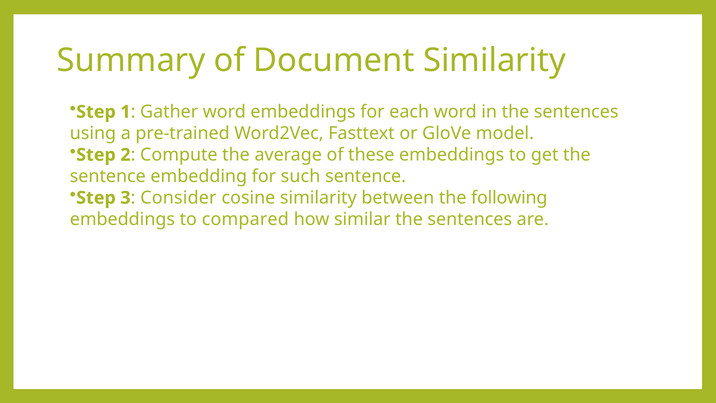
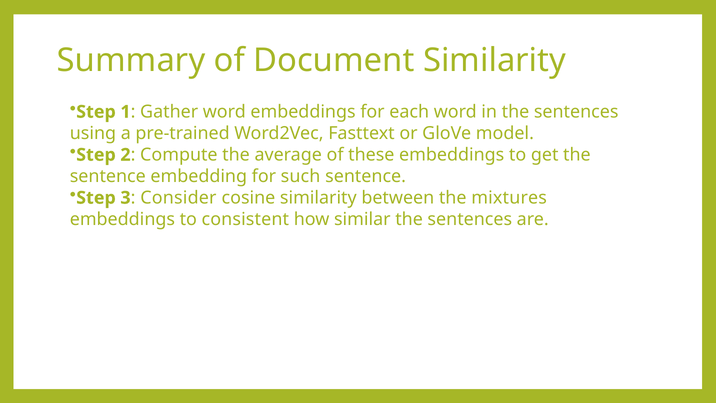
following: following -> mixtures
compared: compared -> consistent
